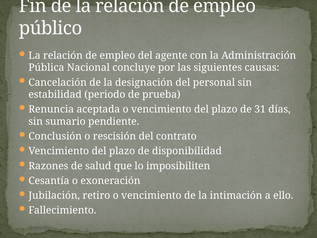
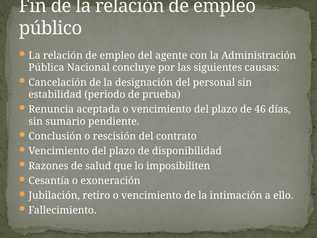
31: 31 -> 46
